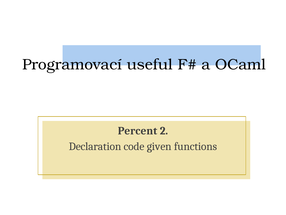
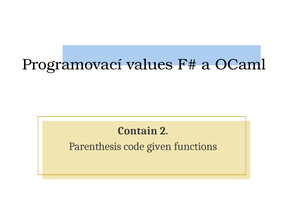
useful: useful -> values
Percent: Percent -> Contain
Declaration: Declaration -> Parenthesis
